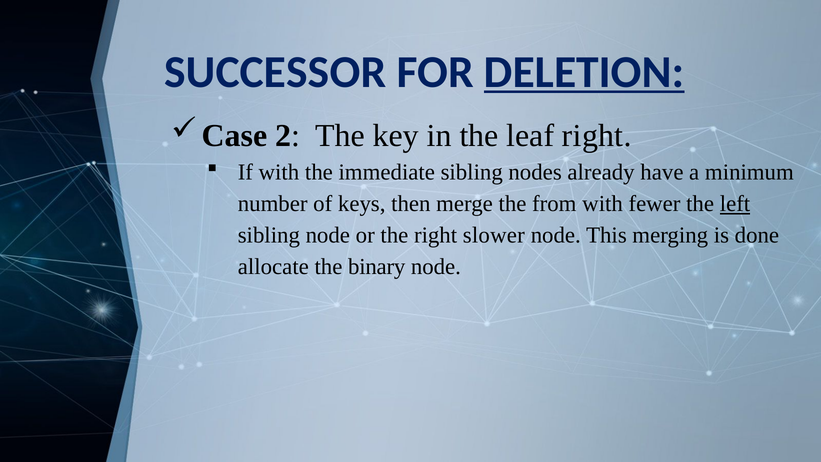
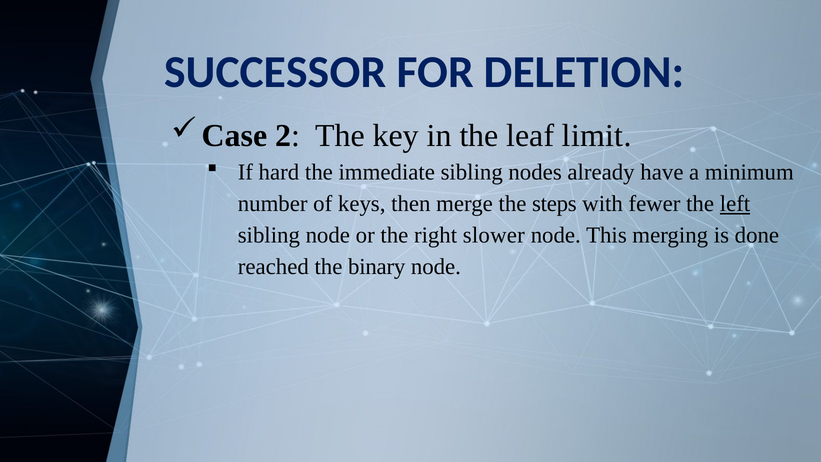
DELETION underline: present -> none
leaf right: right -> limit
If with: with -> hard
from: from -> steps
allocate: allocate -> reached
